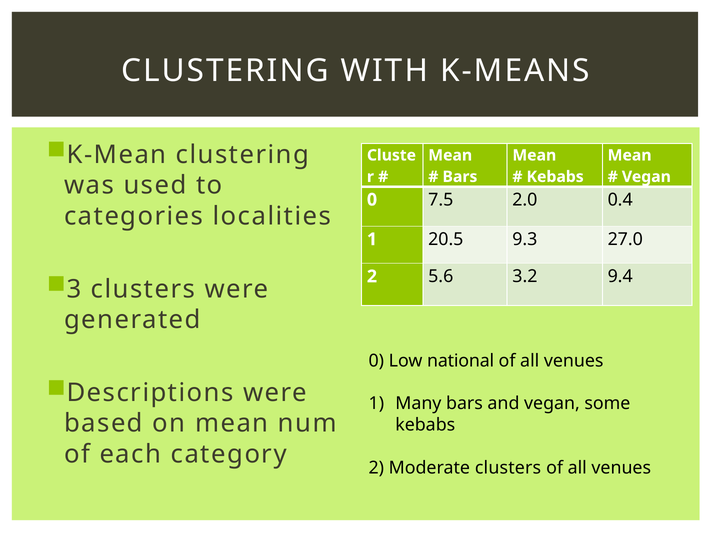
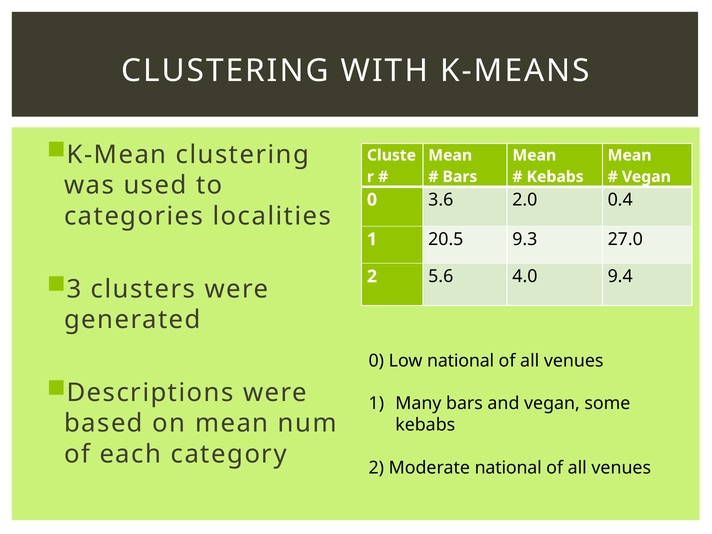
7.5: 7.5 -> 3.6
3.2: 3.2 -> 4.0
Moderate clusters: clusters -> national
